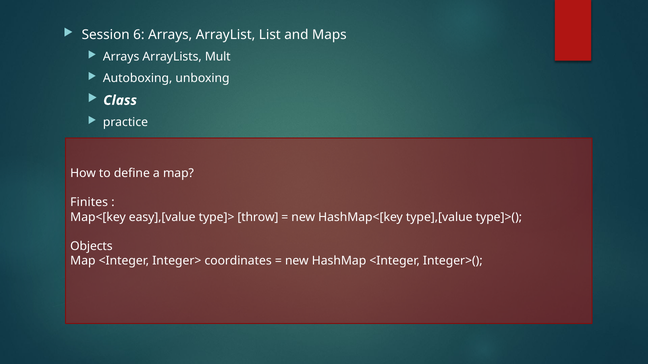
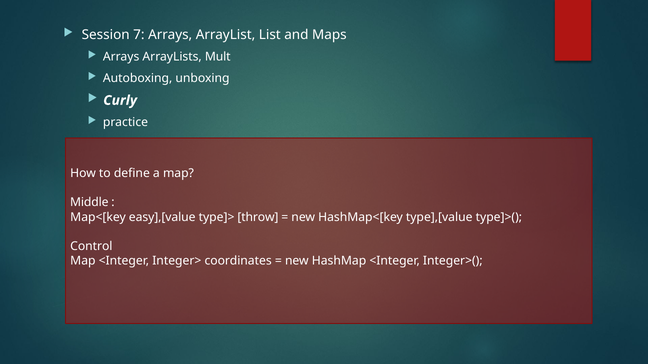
6: 6 -> 7
Class: Class -> Curly
Finites: Finites -> Middle
Objects: Objects -> Control
